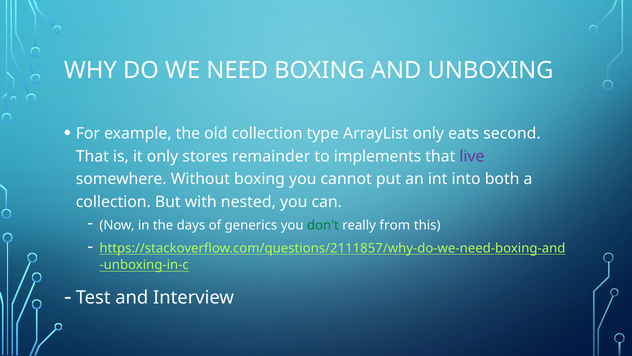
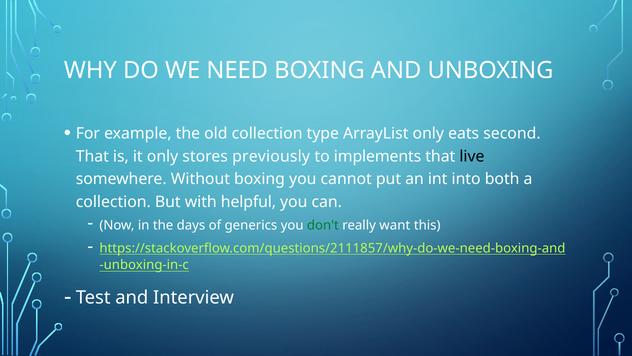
remainder: remainder -> previously
live colour: purple -> black
nested: nested -> helpful
from: from -> want
